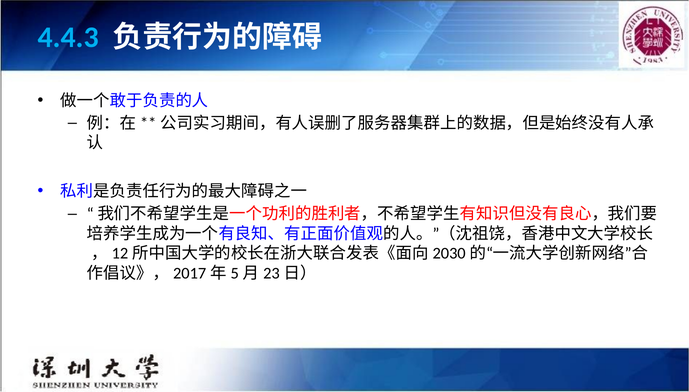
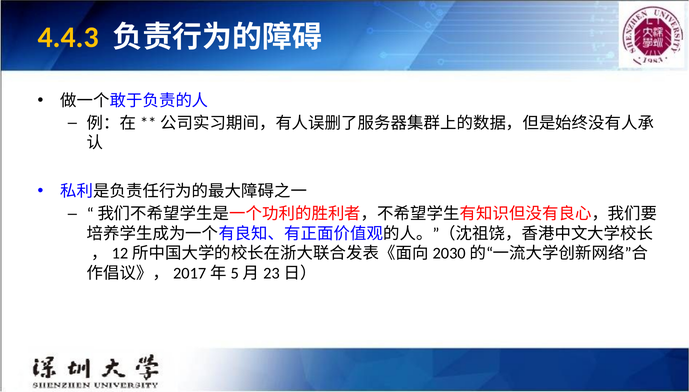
4.4.3 colour: light blue -> yellow
